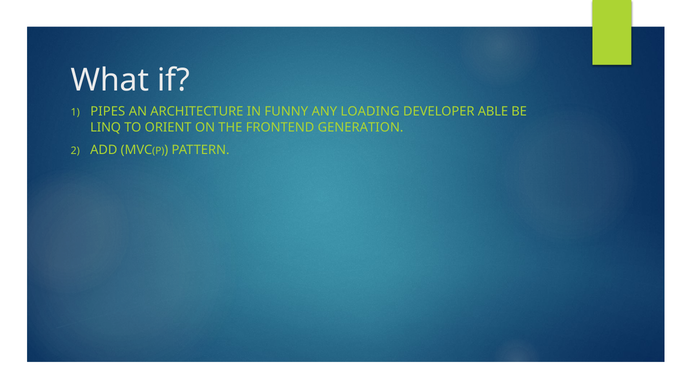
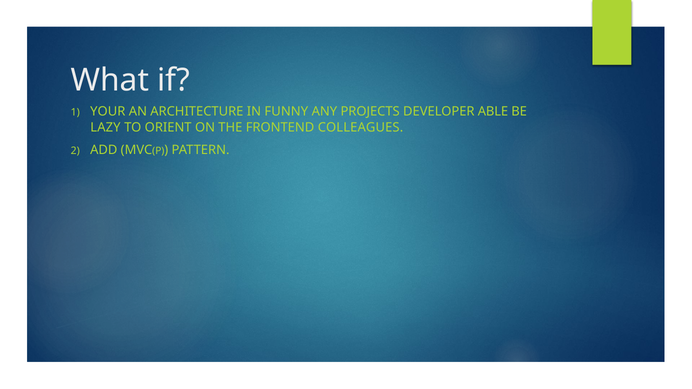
PIPES: PIPES -> YOUR
LOADING: LOADING -> PROJECTS
LINQ: LINQ -> LAZY
GENERATION: GENERATION -> COLLEAGUES
